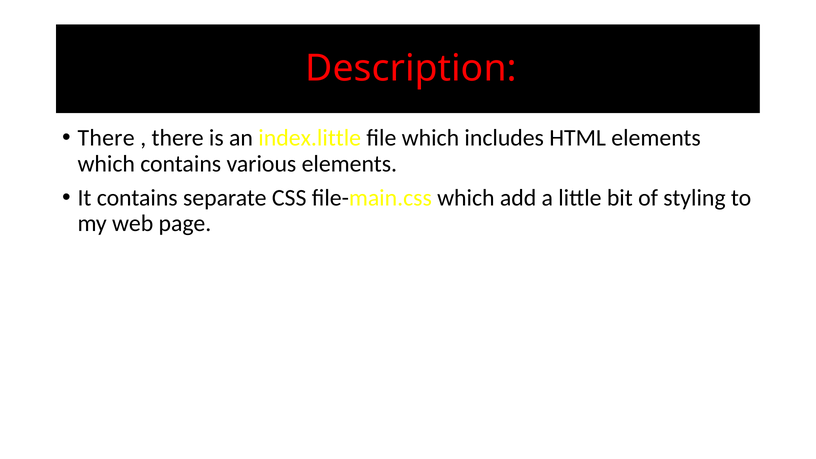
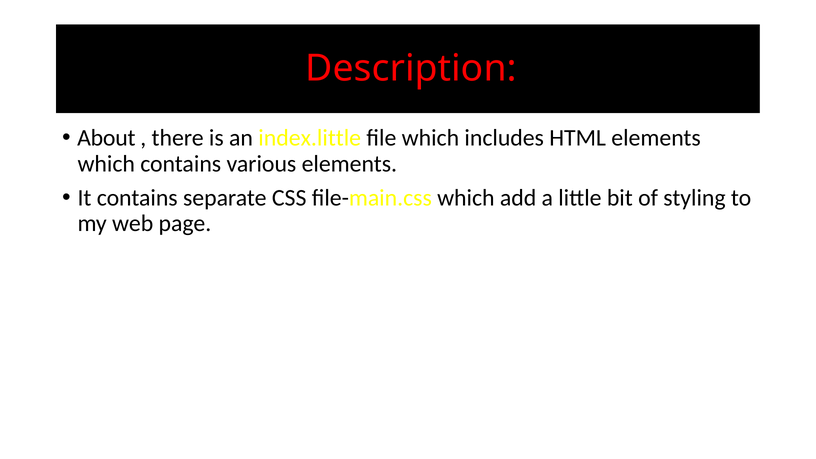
There at (106, 138): There -> About
